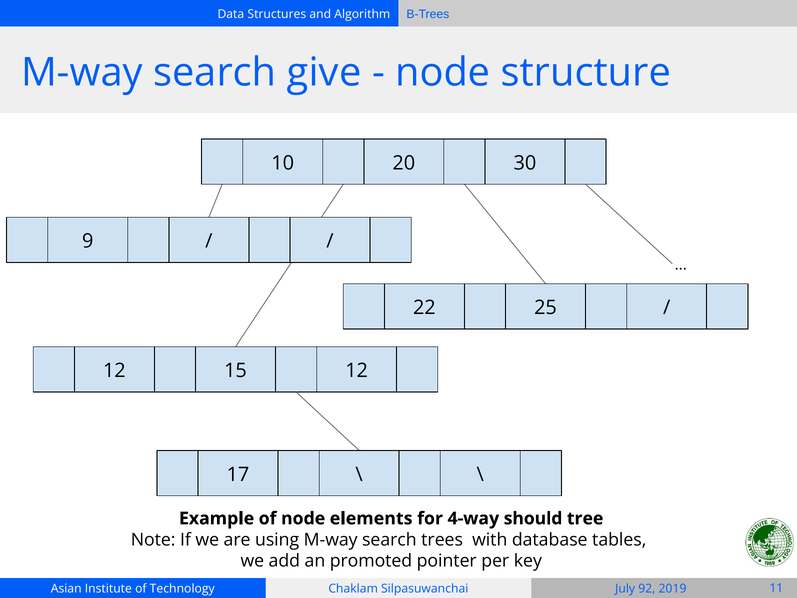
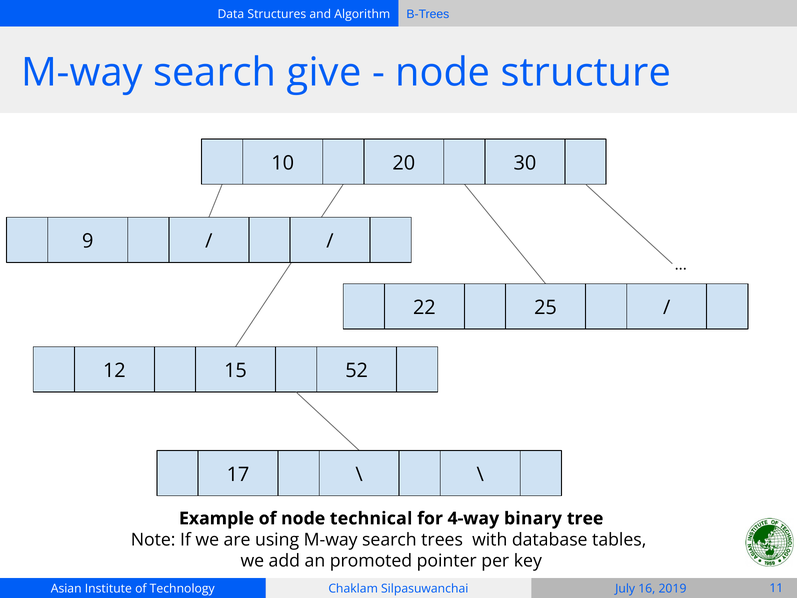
15 12: 12 -> 52
elements: elements -> technical
should: should -> binary
92: 92 -> 16
